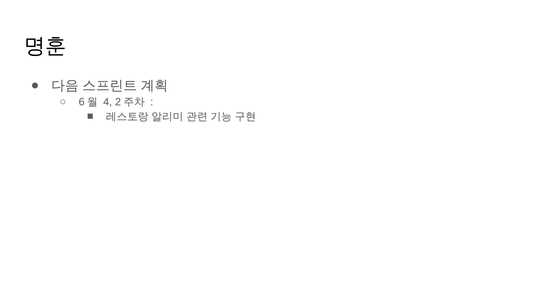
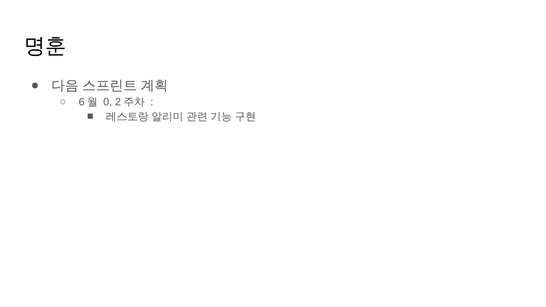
4: 4 -> 0
